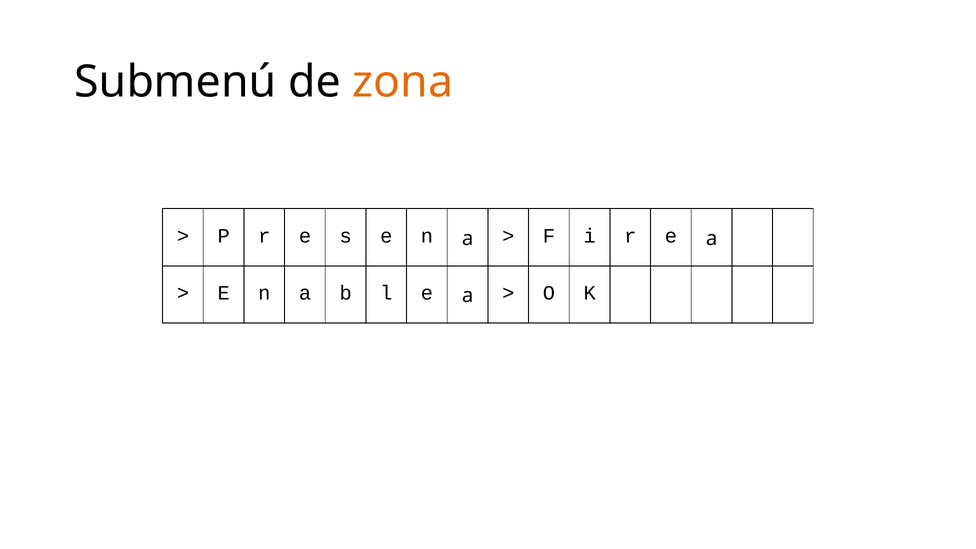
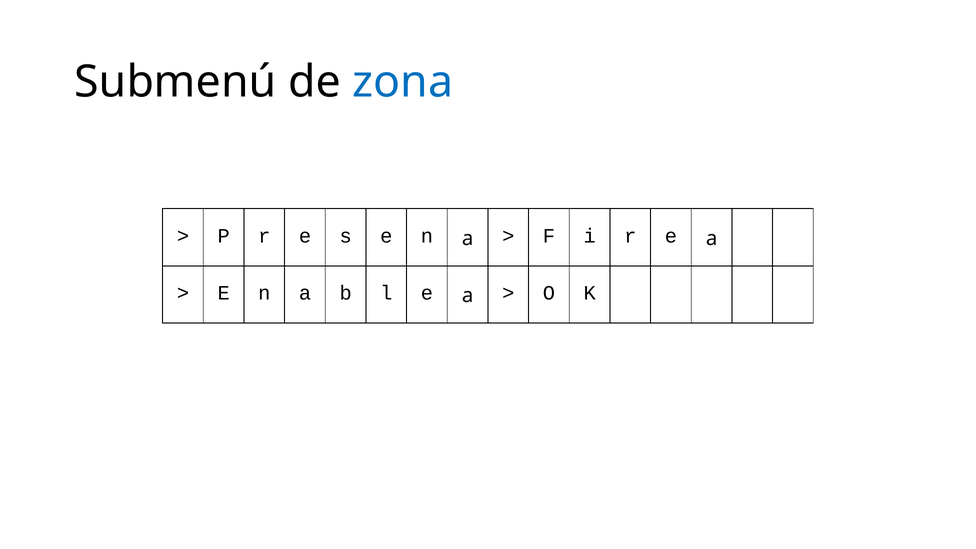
zona colour: orange -> blue
